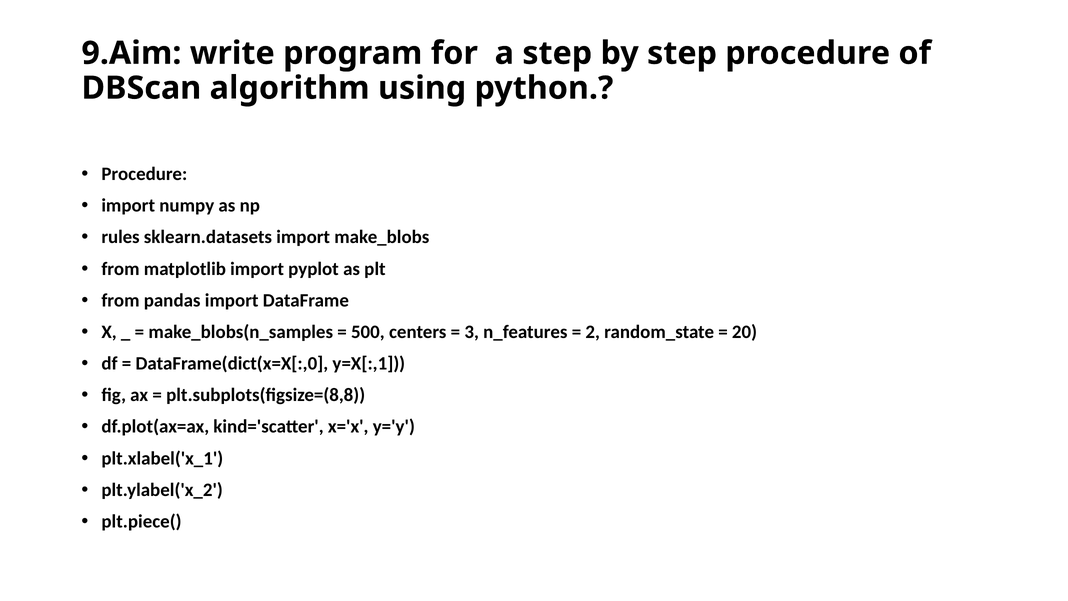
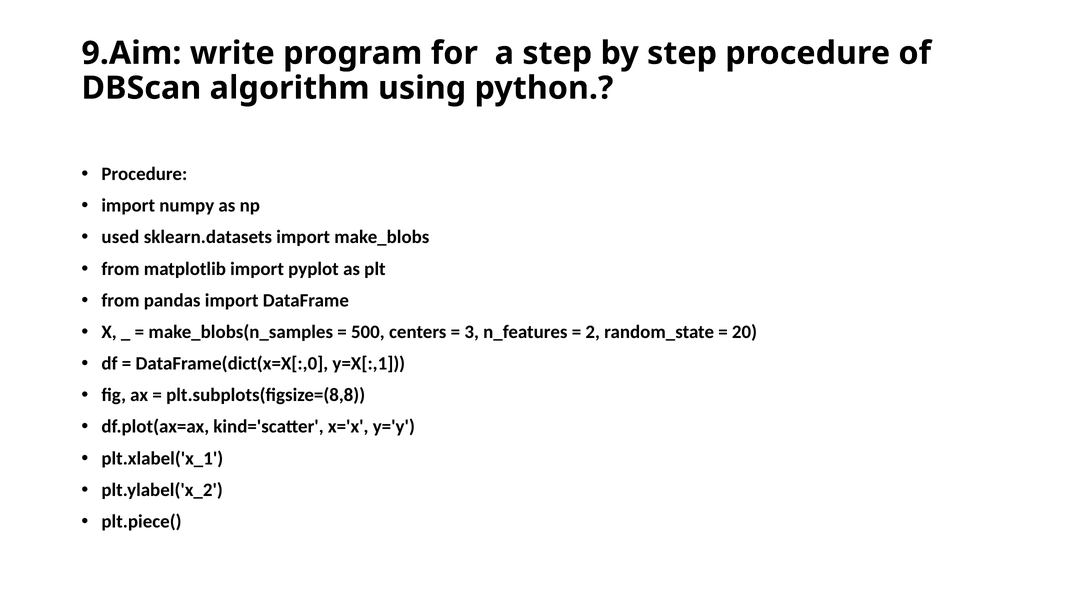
rules: rules -> used
